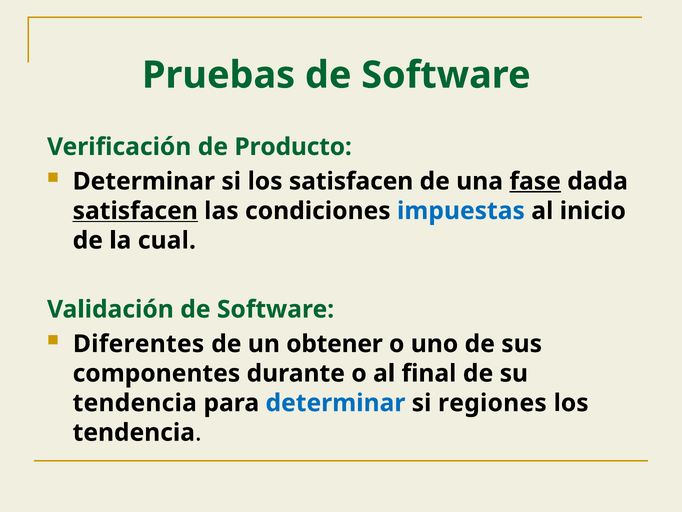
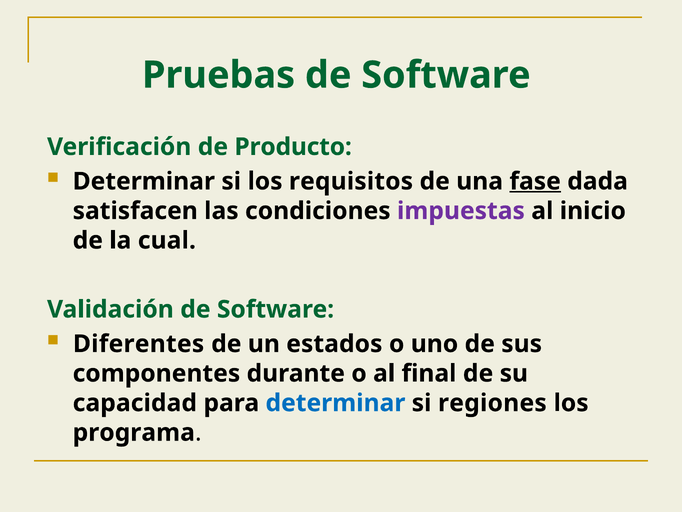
los satisfacen: satisfacen -> requisitos
satisfacen at (135, 211) underline: present -> none
impuestas colour: blue -> purple
obtener: obtener -> estados
tendencia at (135, 403): tendencia -> capacidad
tendencia at (134, 432): tendencia -> programa
